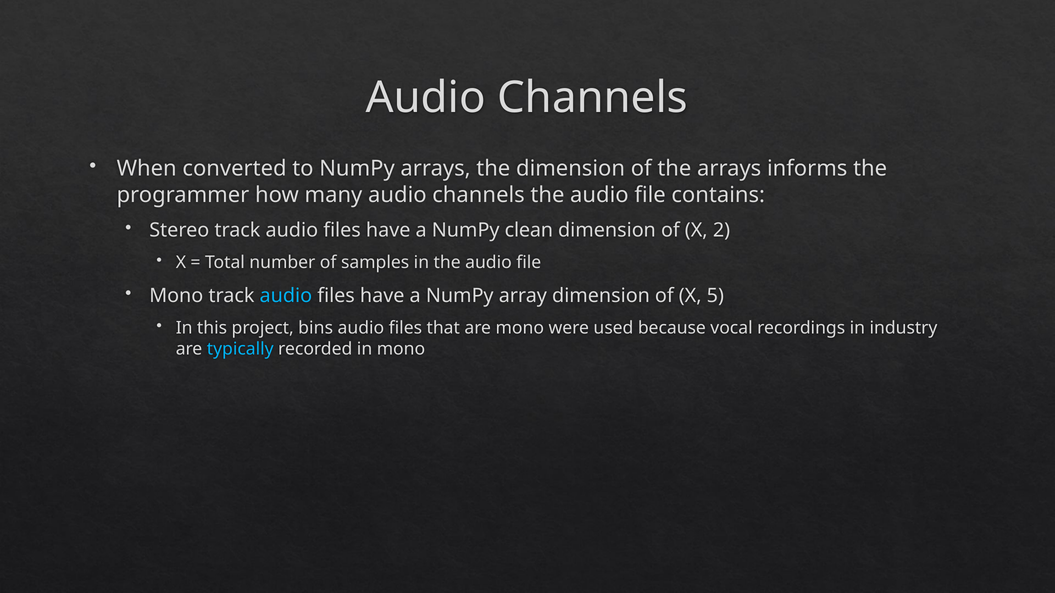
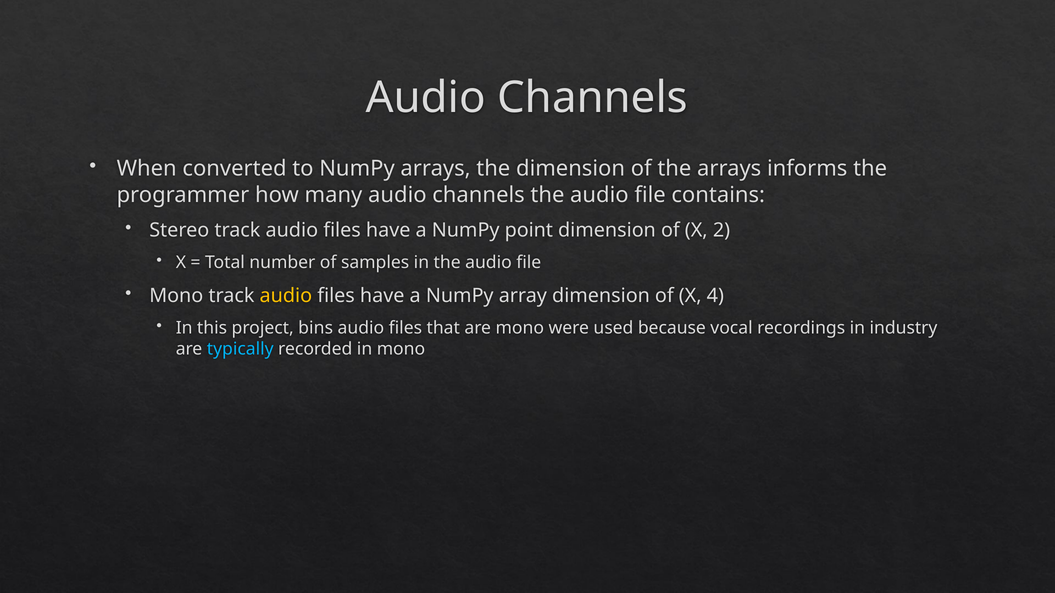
clean: clean -> point
audio at (286, 296) colour: light blue -> yellow
5: 5 -> 4
